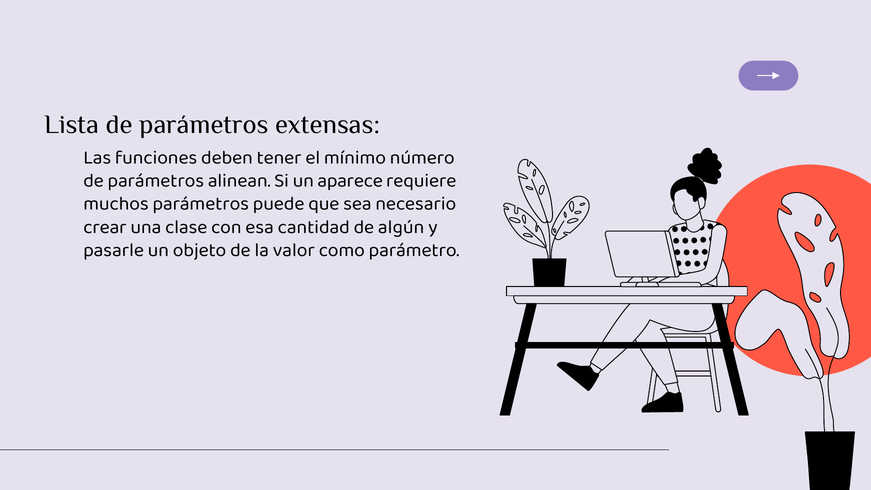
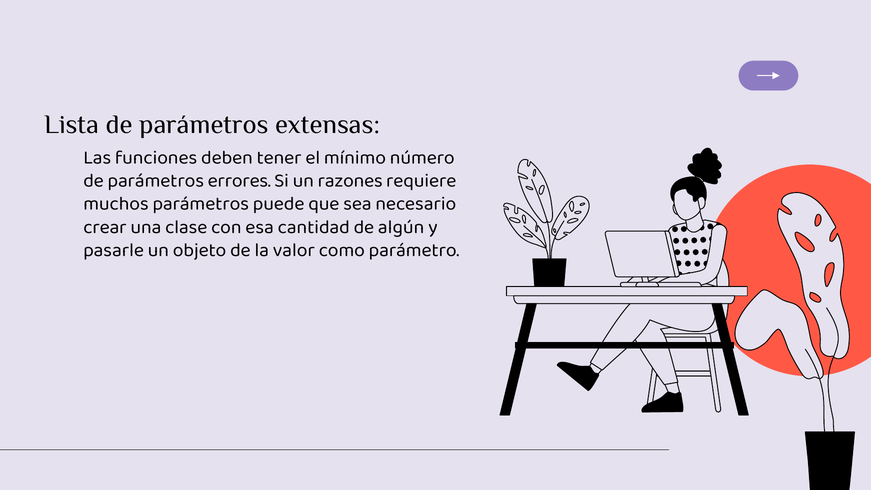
alinean: alinean -> errores
aparece: aparece -> razones
